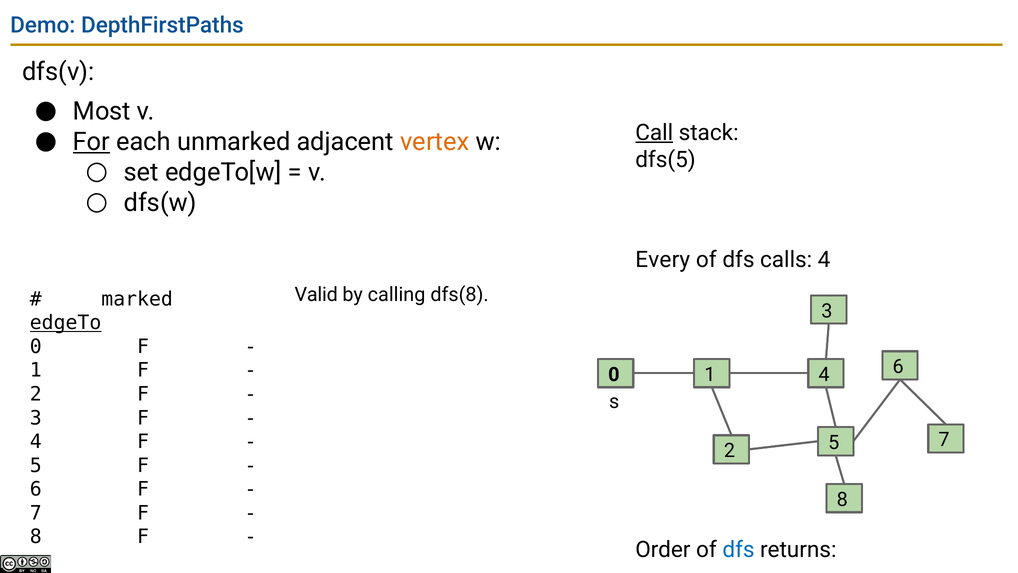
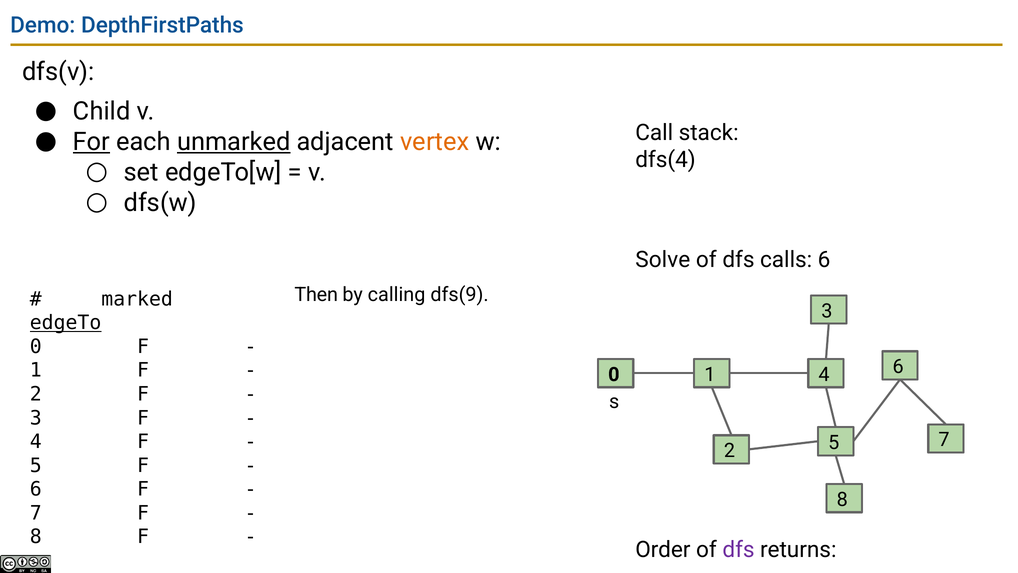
Most: Most -> Child
Call underline: present -> none
unmarked underline: none -> present
dfs(5: dfs(5 -> dfs(4
Every: Every -> Solve
calls 4: 4 -> 6
Valid: Valid -> Then
dfs(8: dfs(8 -> dfs(9
dfs at (739, 550) colour: blue -> purple
